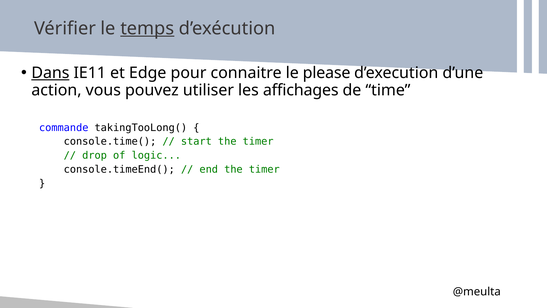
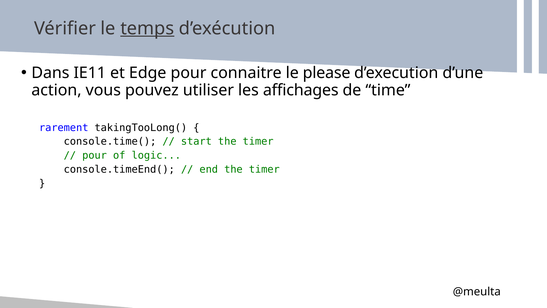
Dans underline: present -> none
commande: commande -> rarement
drop at (95, 155): drop -> pour
